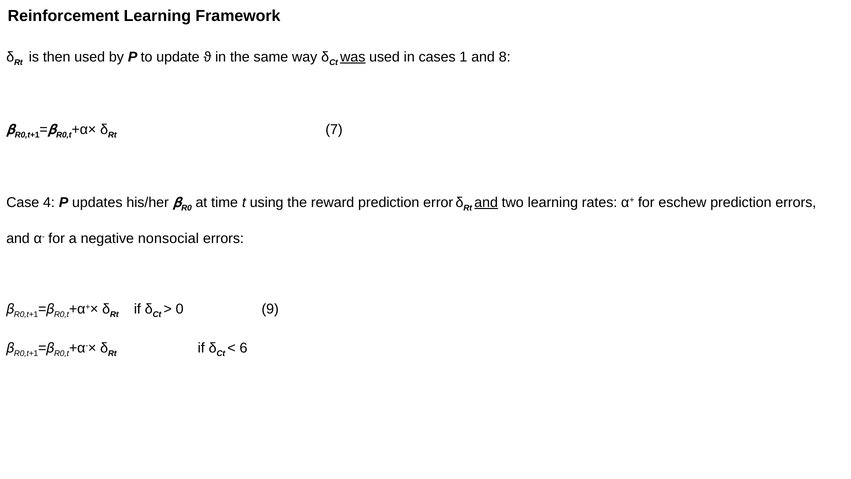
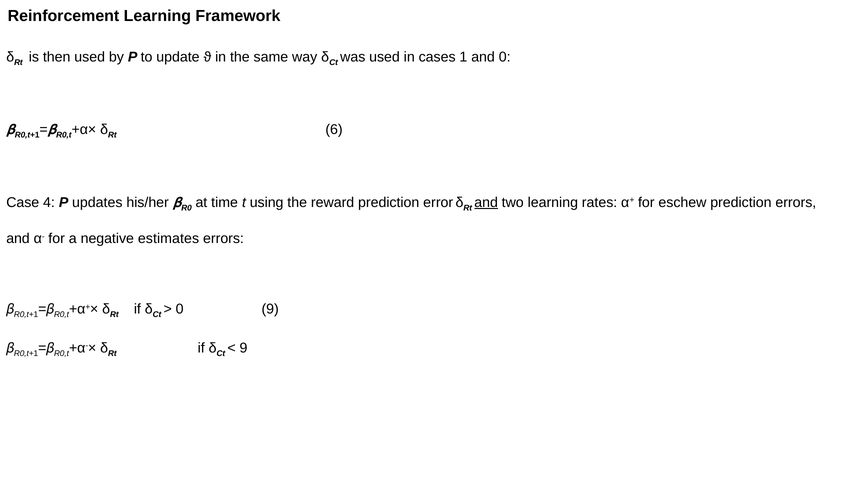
was underline: present -> none
and 8: 8 -> 0
7: 7 -> 6
nonsocial: nonsocial -> estimates
6 at (243, 348): 6 -> 9
